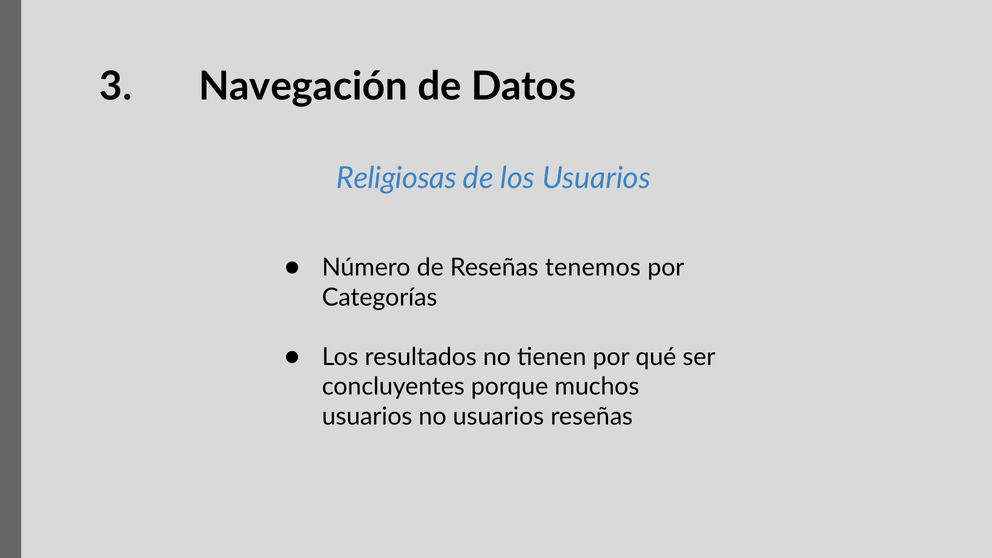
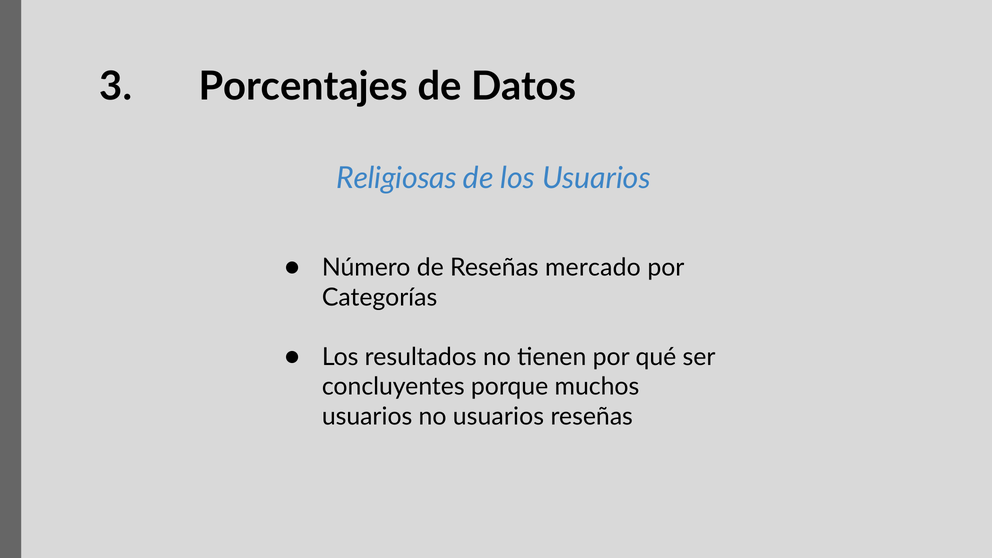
Navegación: Navegación -> Porcentajes
tenemos: tenemos -> mercado
